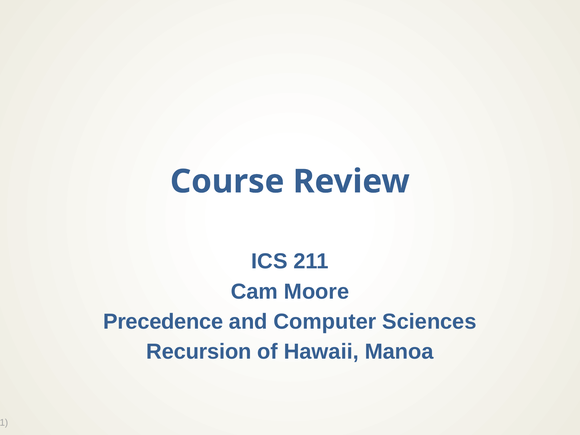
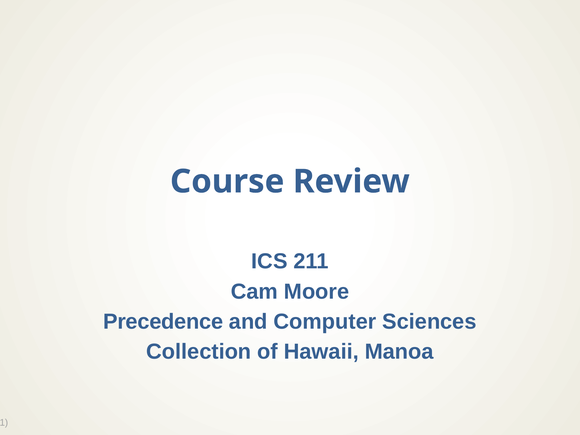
Recursion: Recursion -> Collection
